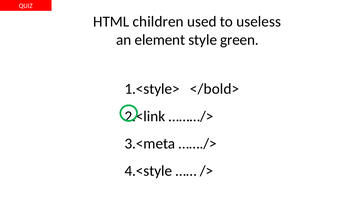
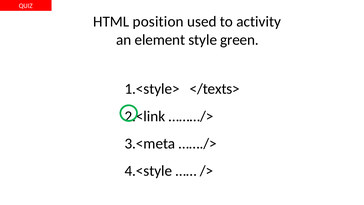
children: children -> position
useless: useless -> activity
</bold>: </bold> -> </texts>
